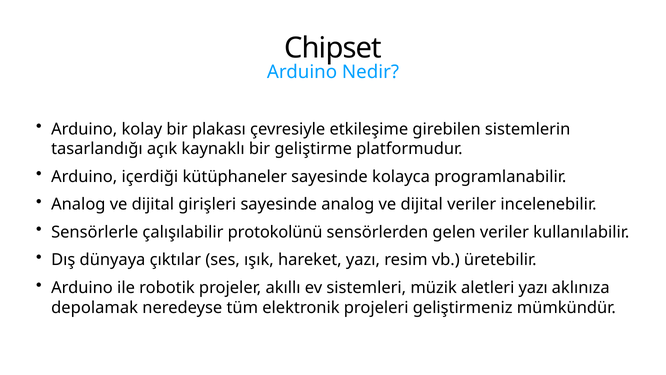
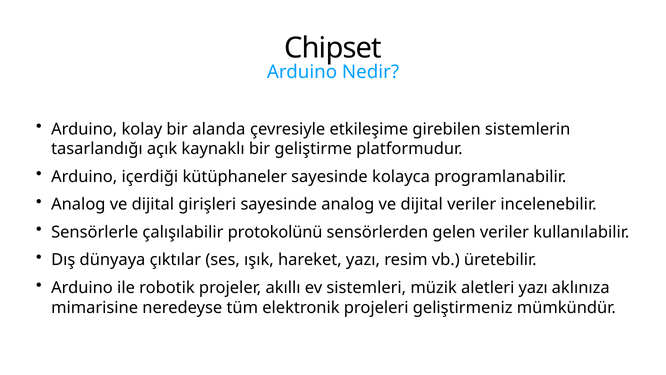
plakası: plakası -> alanda
depolamak: depolamak -> mimarisine
